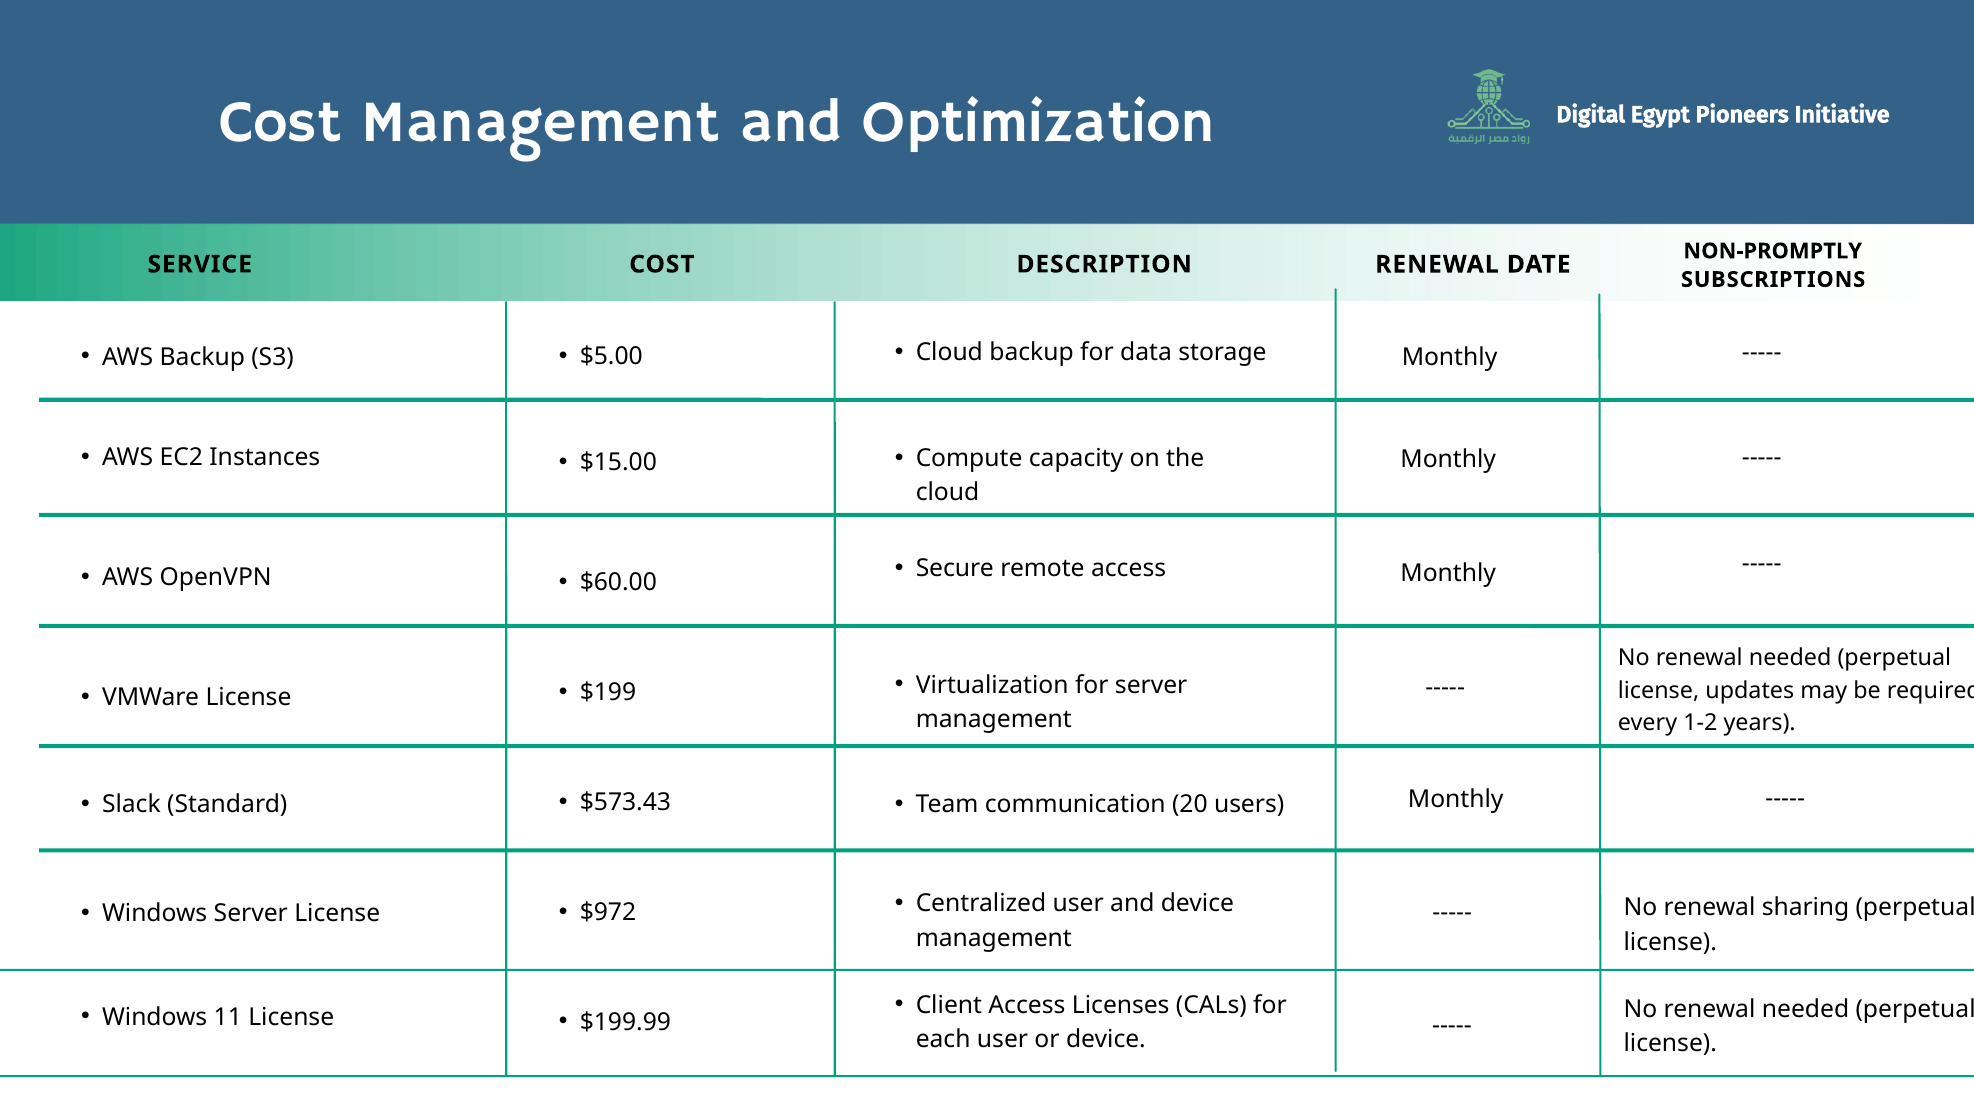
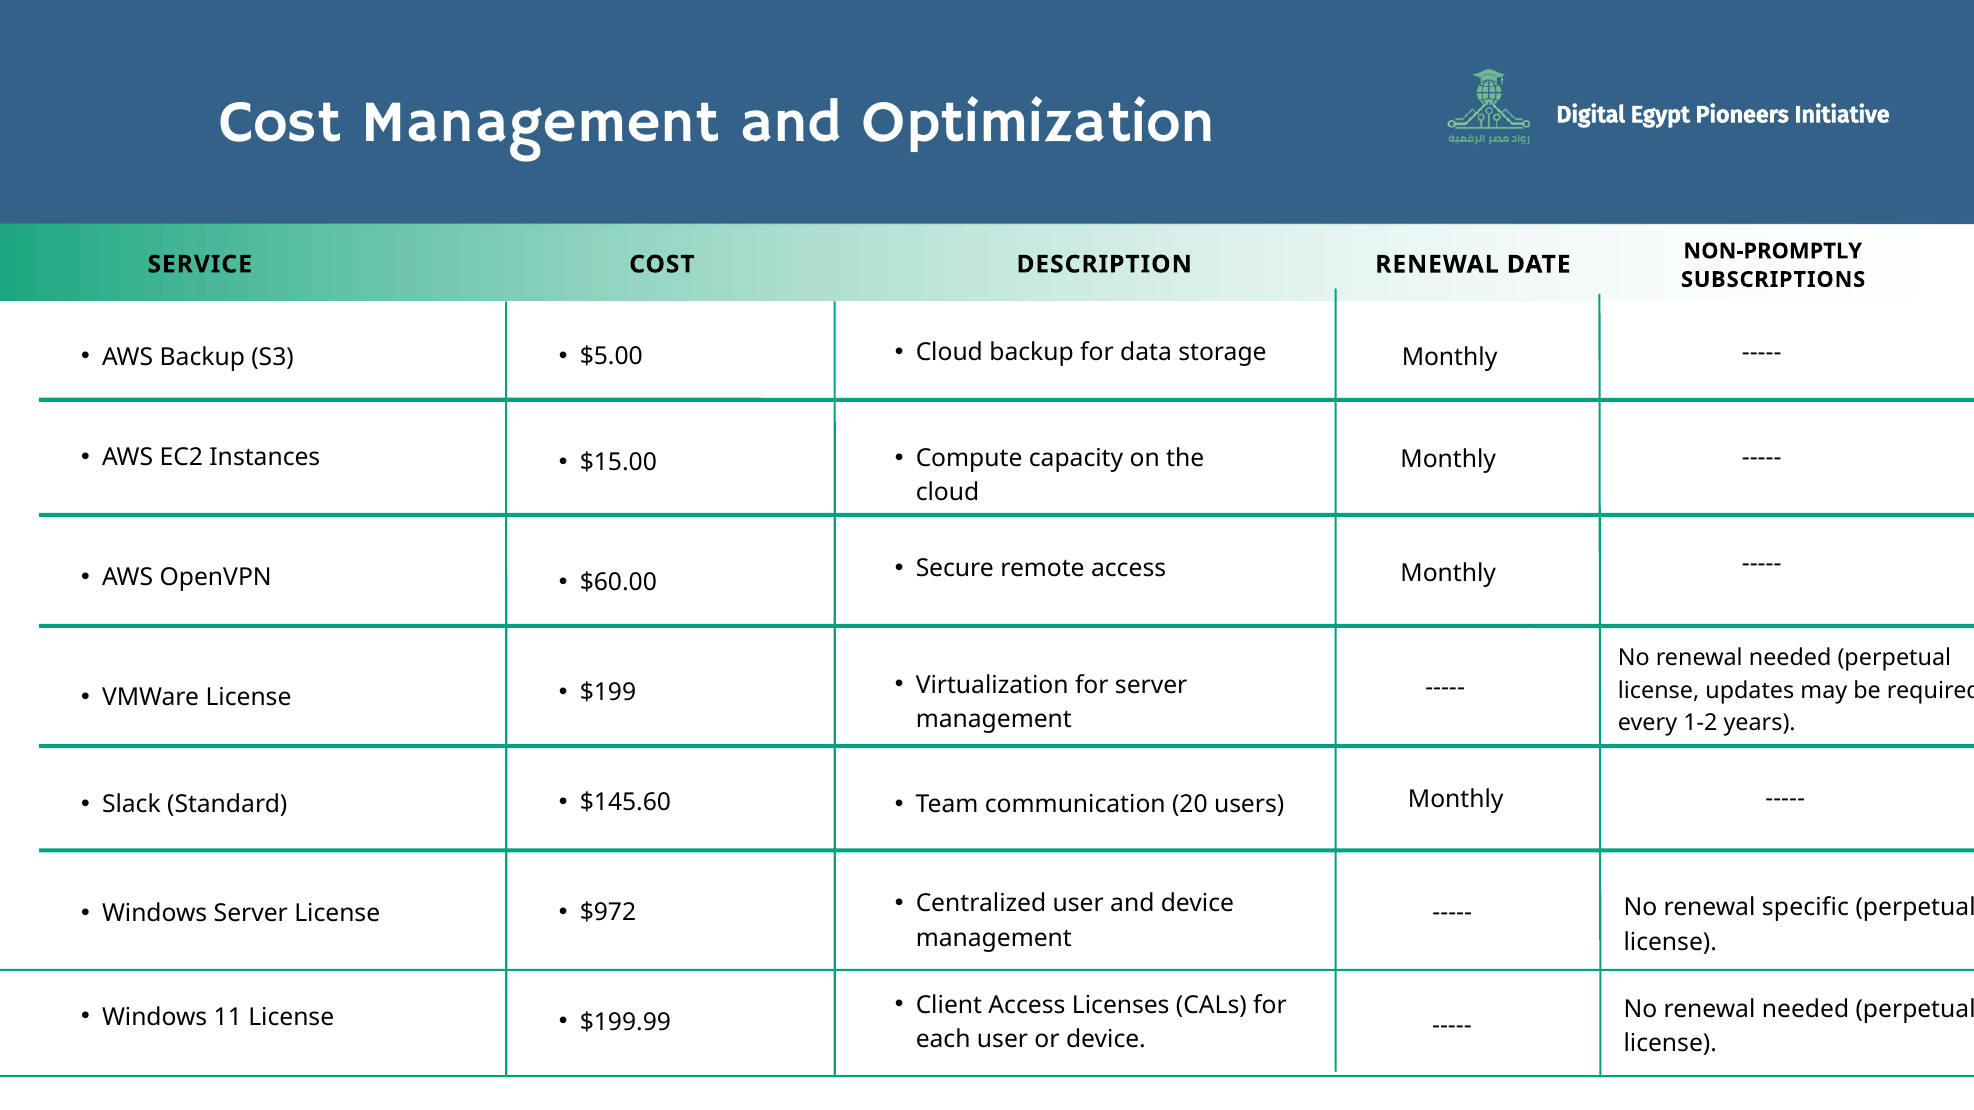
$573.43: $573.43 -> $145.60
sharing: sharing -> specific
